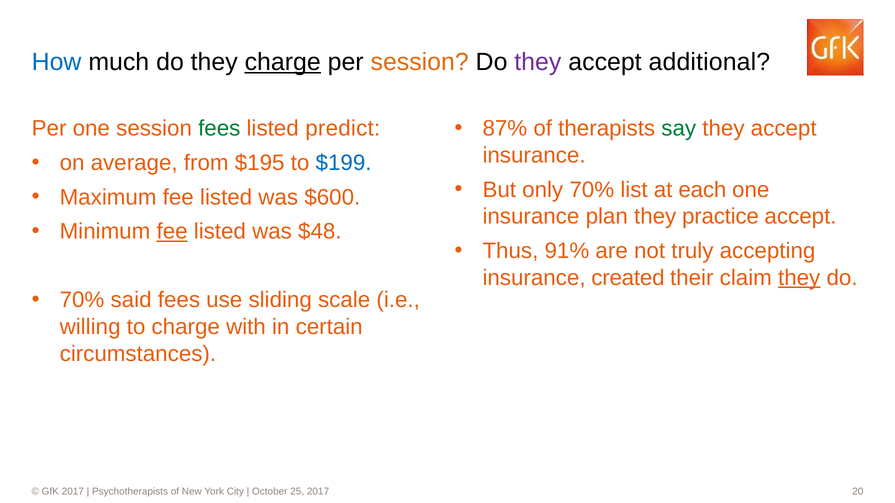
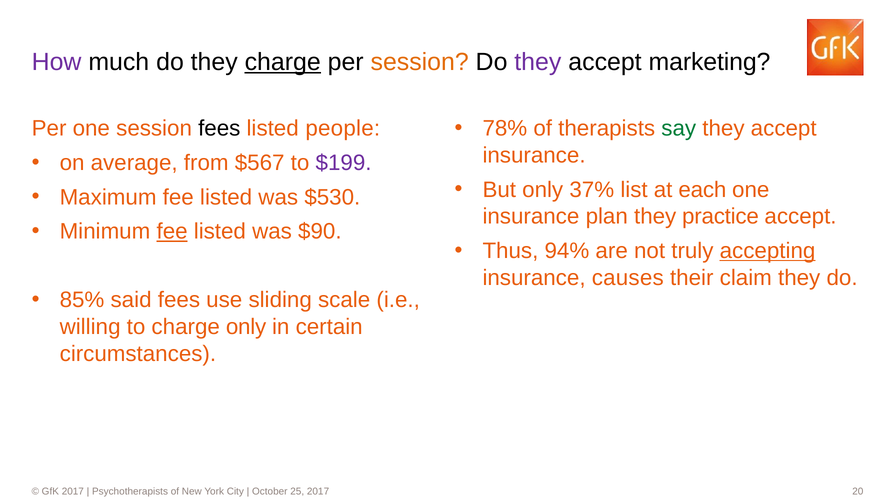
How colour: blue -> purple
additional: additional -> marketing
87%: 87% -> 78%
fees at (219, 129) colour: green -> black
predict: predict -> people
$195: $195 -> $567
$199 colour: blue -> purple
only 70%: 70% -> 37%
$600: $600 -> $530
$48: $48 -> $90
91%: 91% -> 94%
accepting underline: none -> present
created: created -> causes
they at (799, 278) underline: present -> none
70% at (82, 300): 70% -> 85%
charge with: with -> only
